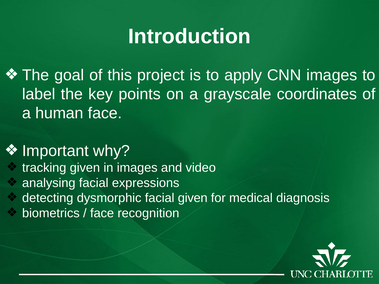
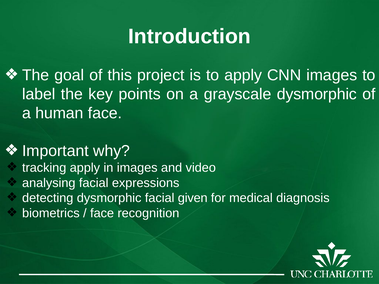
grayscale coordinates: coordinates -> dysmorphic
tracking given: given -> apply
